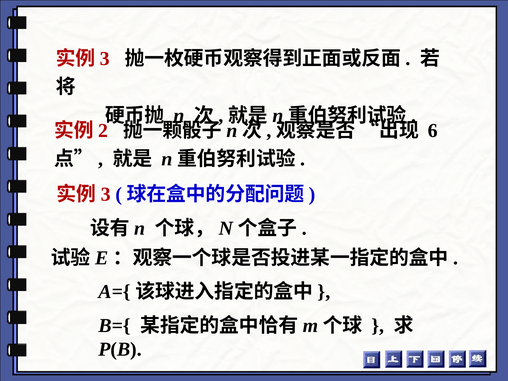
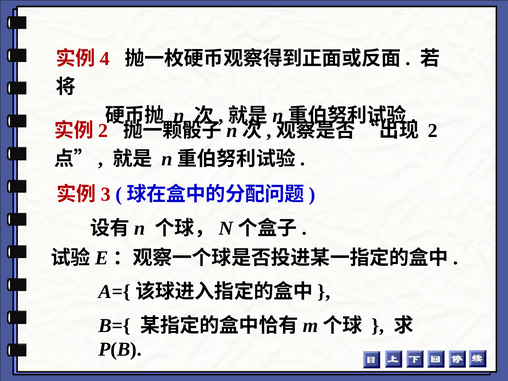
3 at (105, 59): 3 -> 4
6 at (433, 131): 6 -> 2
